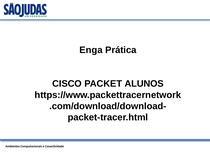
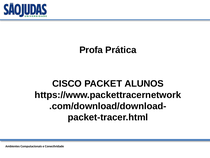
Enga: Enga -> Profa
